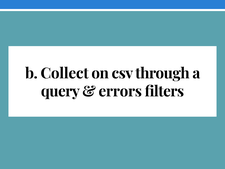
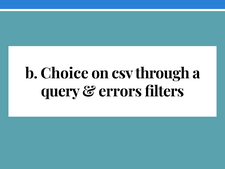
Collect: Collect -> Choice
